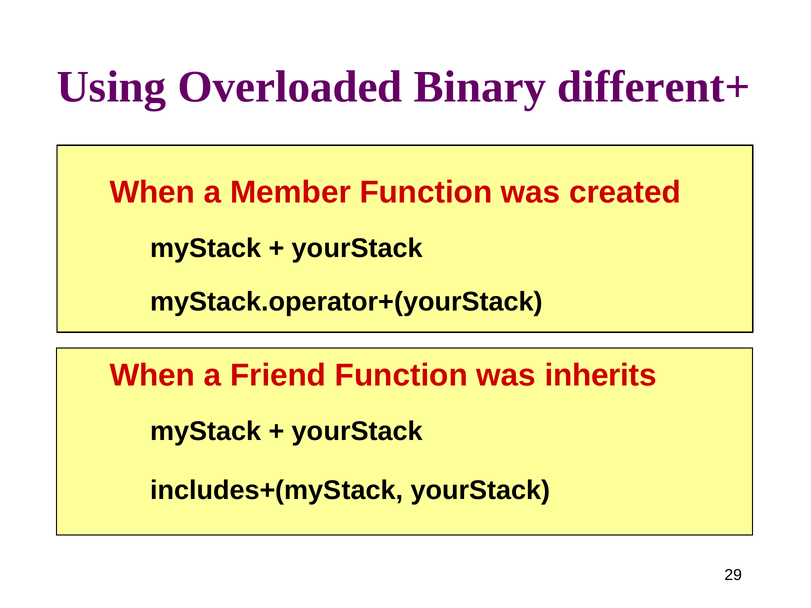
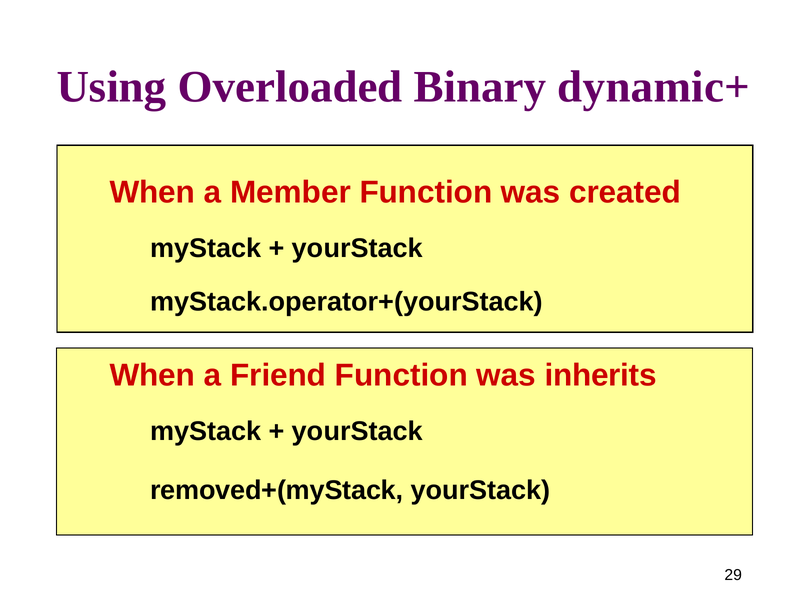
different+: different+ -> dynamic+
includes+(myStack: includes+(myStack -> removed+(myStack
